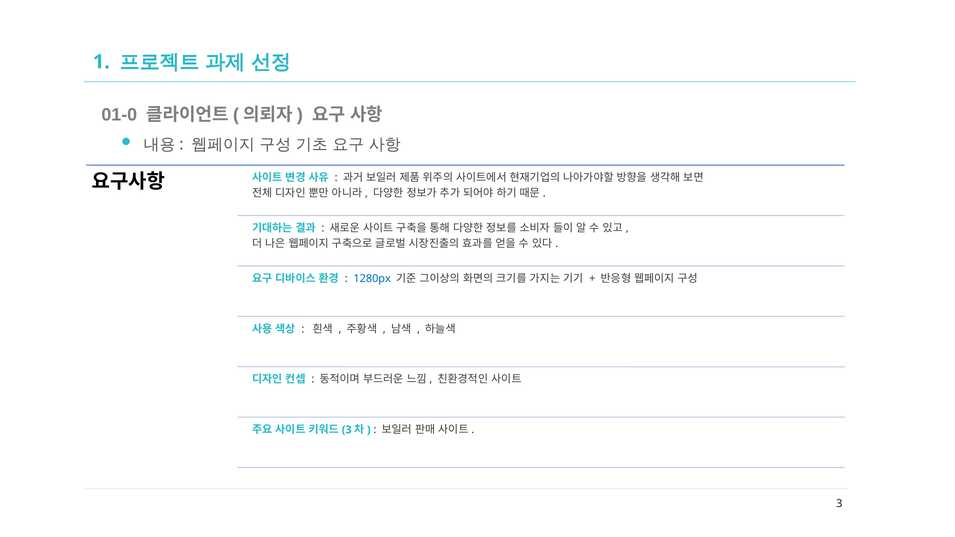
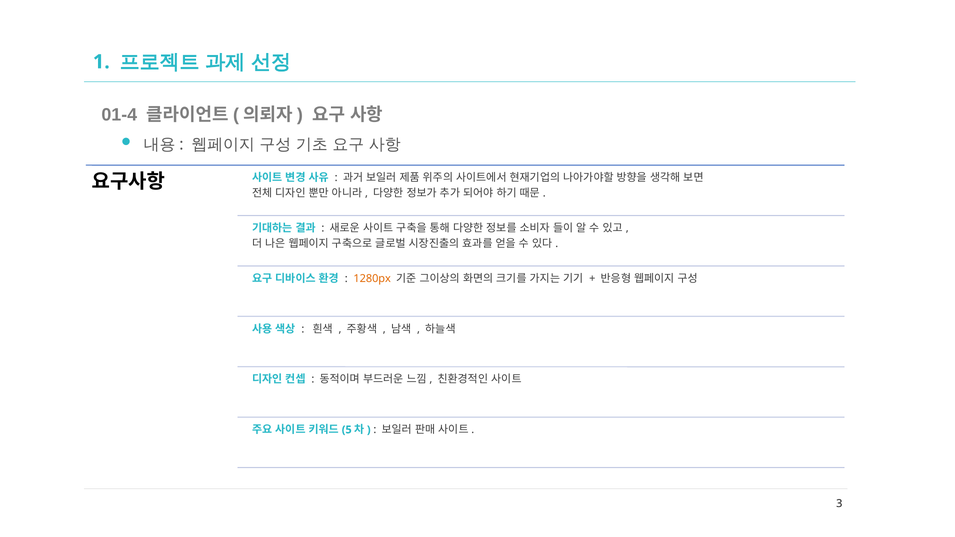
01-0: 01-0 -> 01-4
1280px colour: blue -> orange
3 at (347, 430): 3 -> 5
